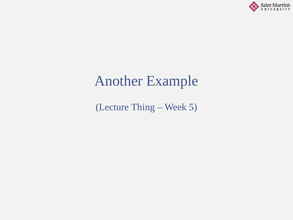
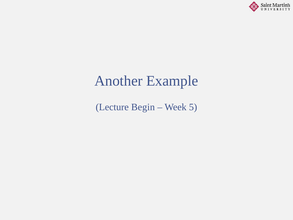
Thing: Thing -> Begin
